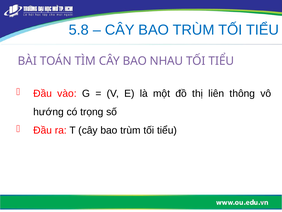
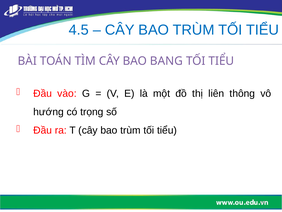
5.8: 5.8 -> 4.5
NHAU: NHAU -> BANG
